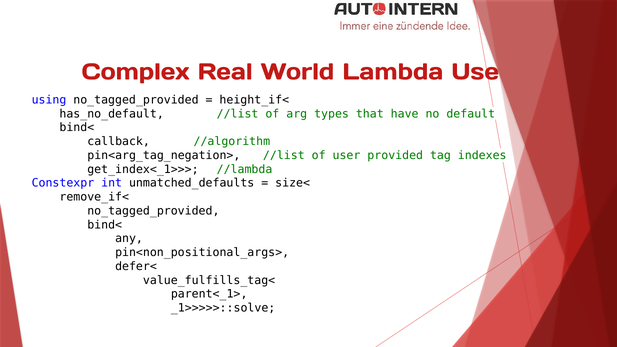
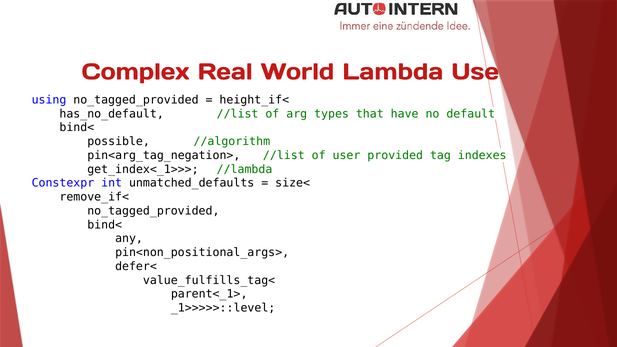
callback: callback -> possible
_1>>>>>::solve: _1>>>>>::solve -> _1>>>>>::level
